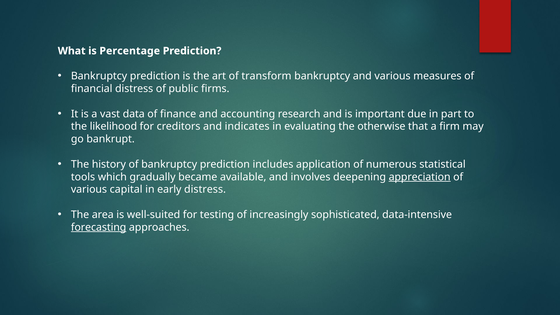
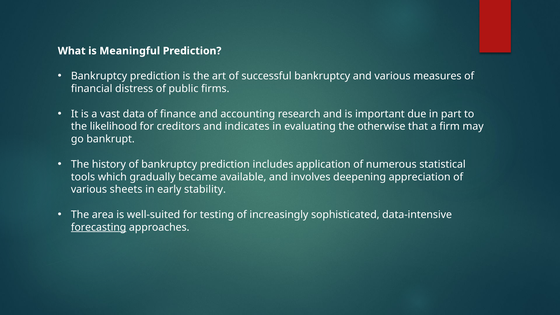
Percentage: Percentage -> Meaningful
transform: transform -> successful
appreciation underline: present -> none
capital: capital -> sheets
early distress: distress -> stability
